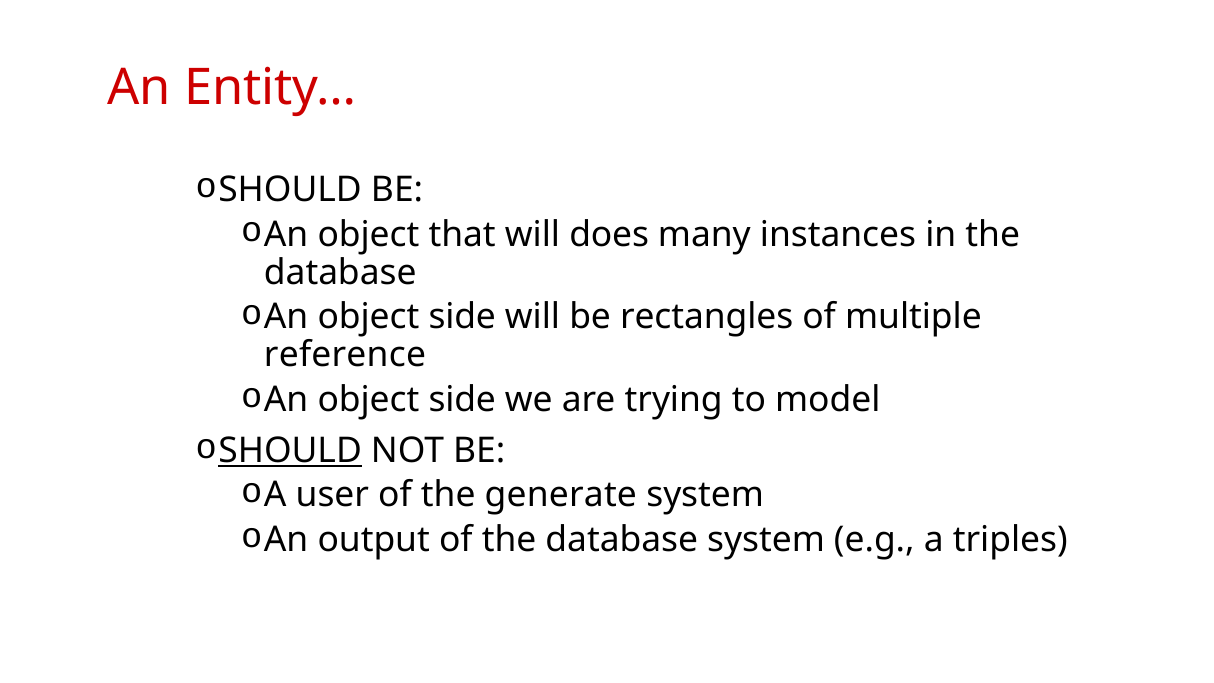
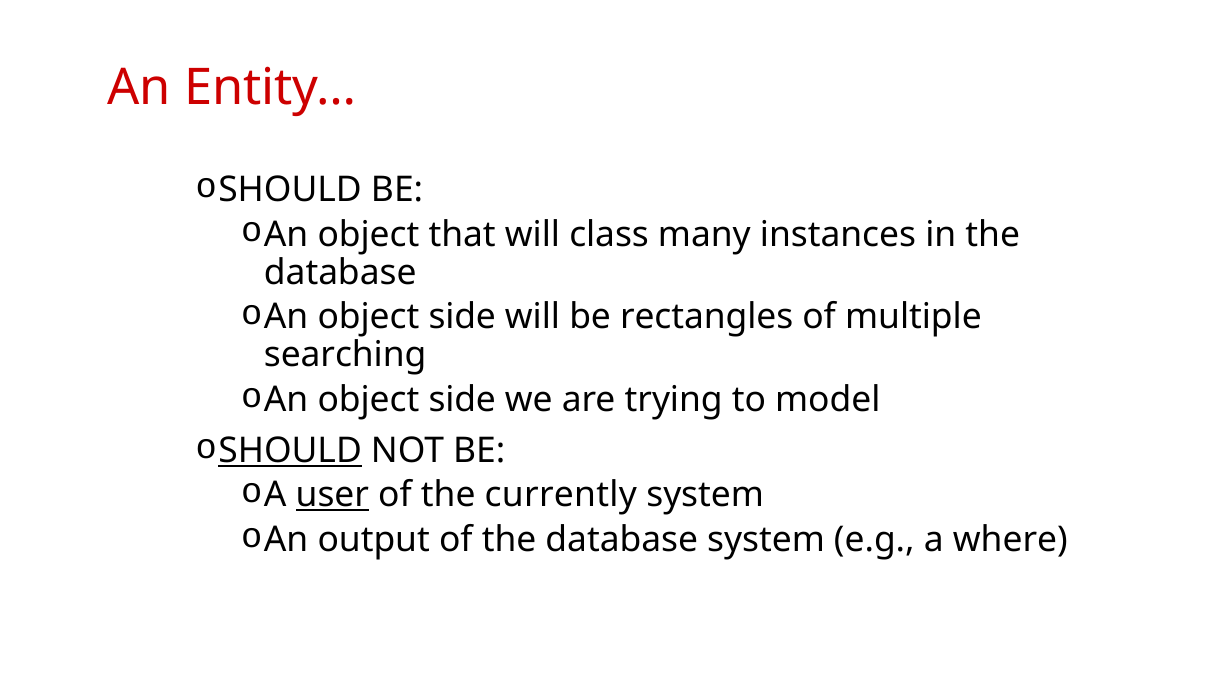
does: does -> class
reference: reference -> searching
user underline: none -> present
generate: generate -> currently
triples: triples -> where
